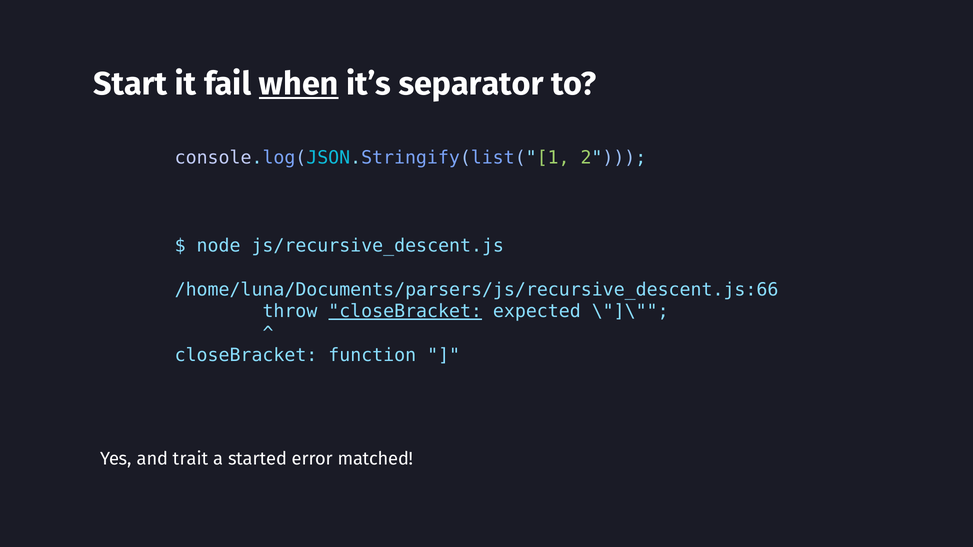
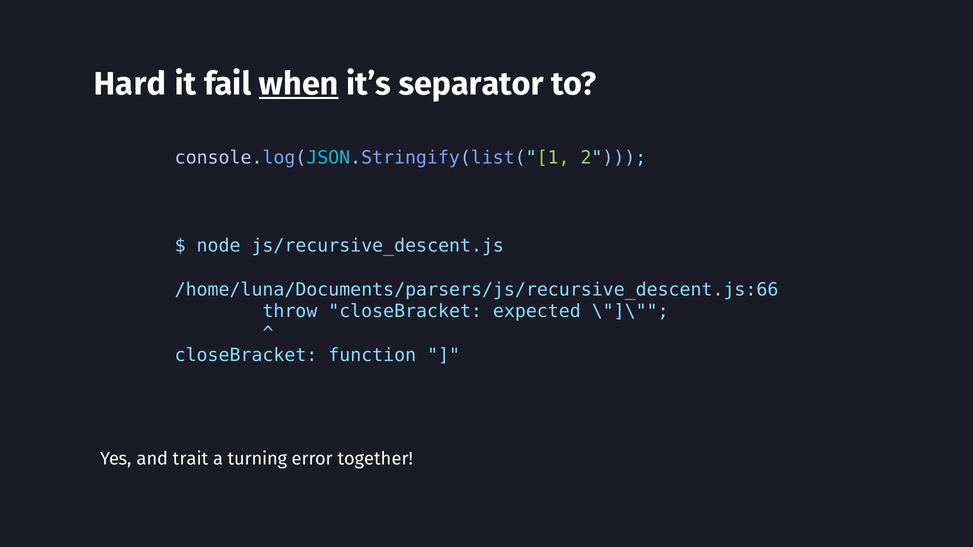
Start: Start -> Hard
closeBracket at (405, 312) underline: present -> none
started: started -> turning
matched: matched -> together
